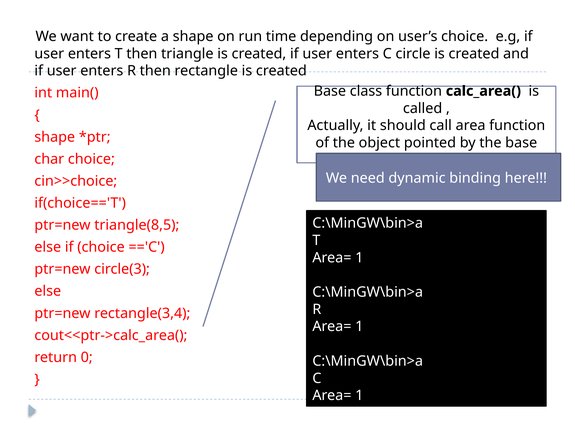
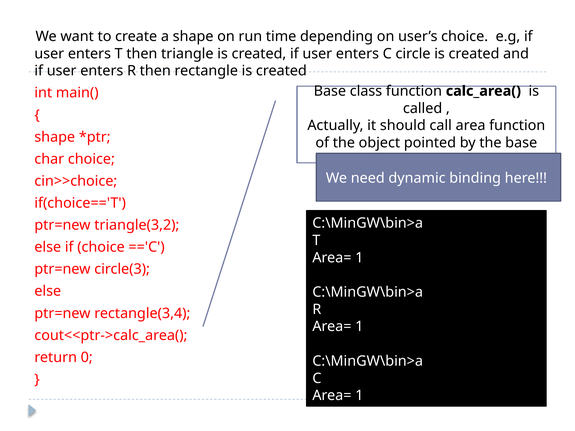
triangle(8,5: triangle(8,5 -> triangle(3,2
